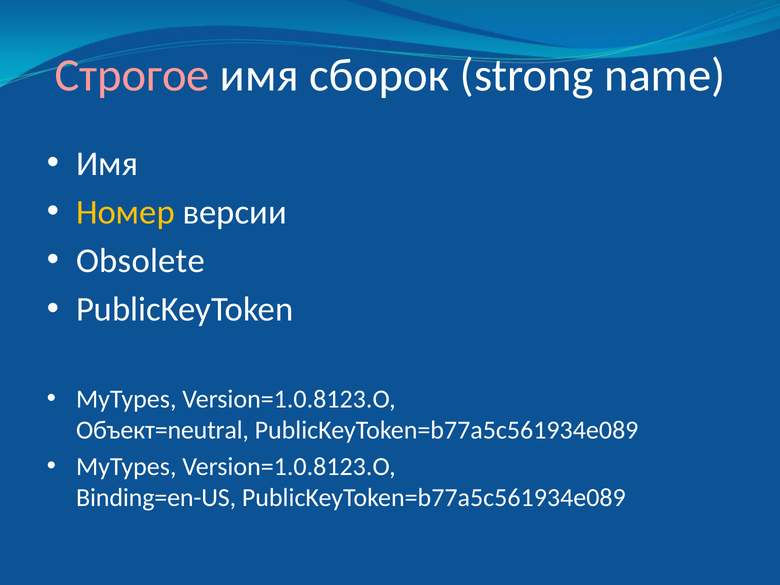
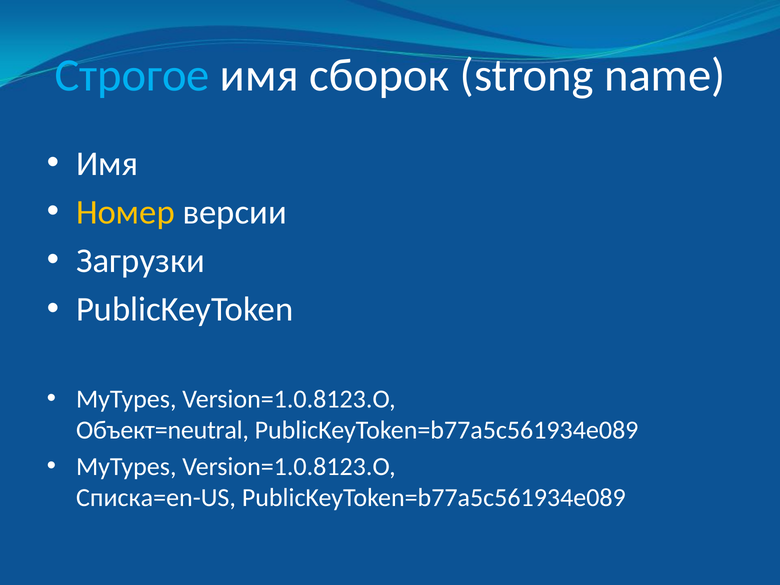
Строгое colour: pink -> light blue
Obsolete: Obsolete -> Загрузки
Binding=en-US: Binding=en-US -> Списка=en-US
